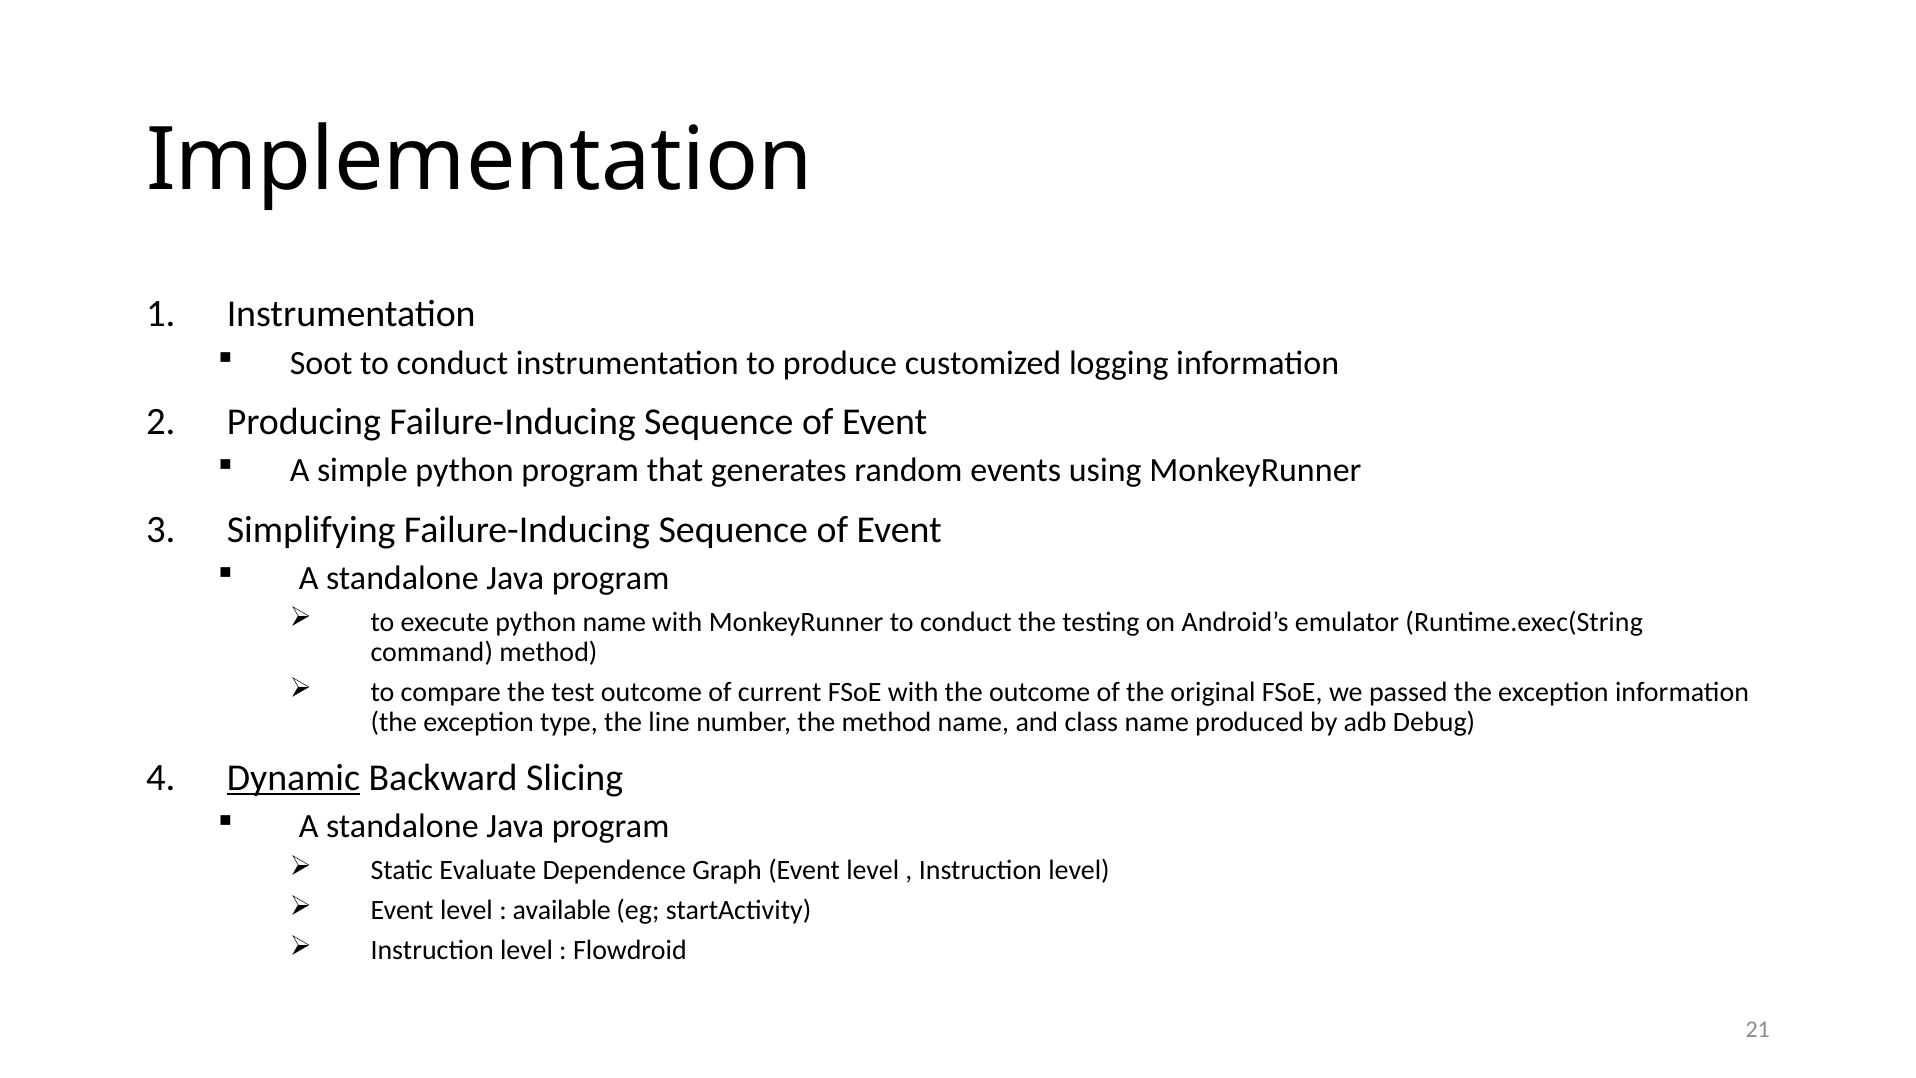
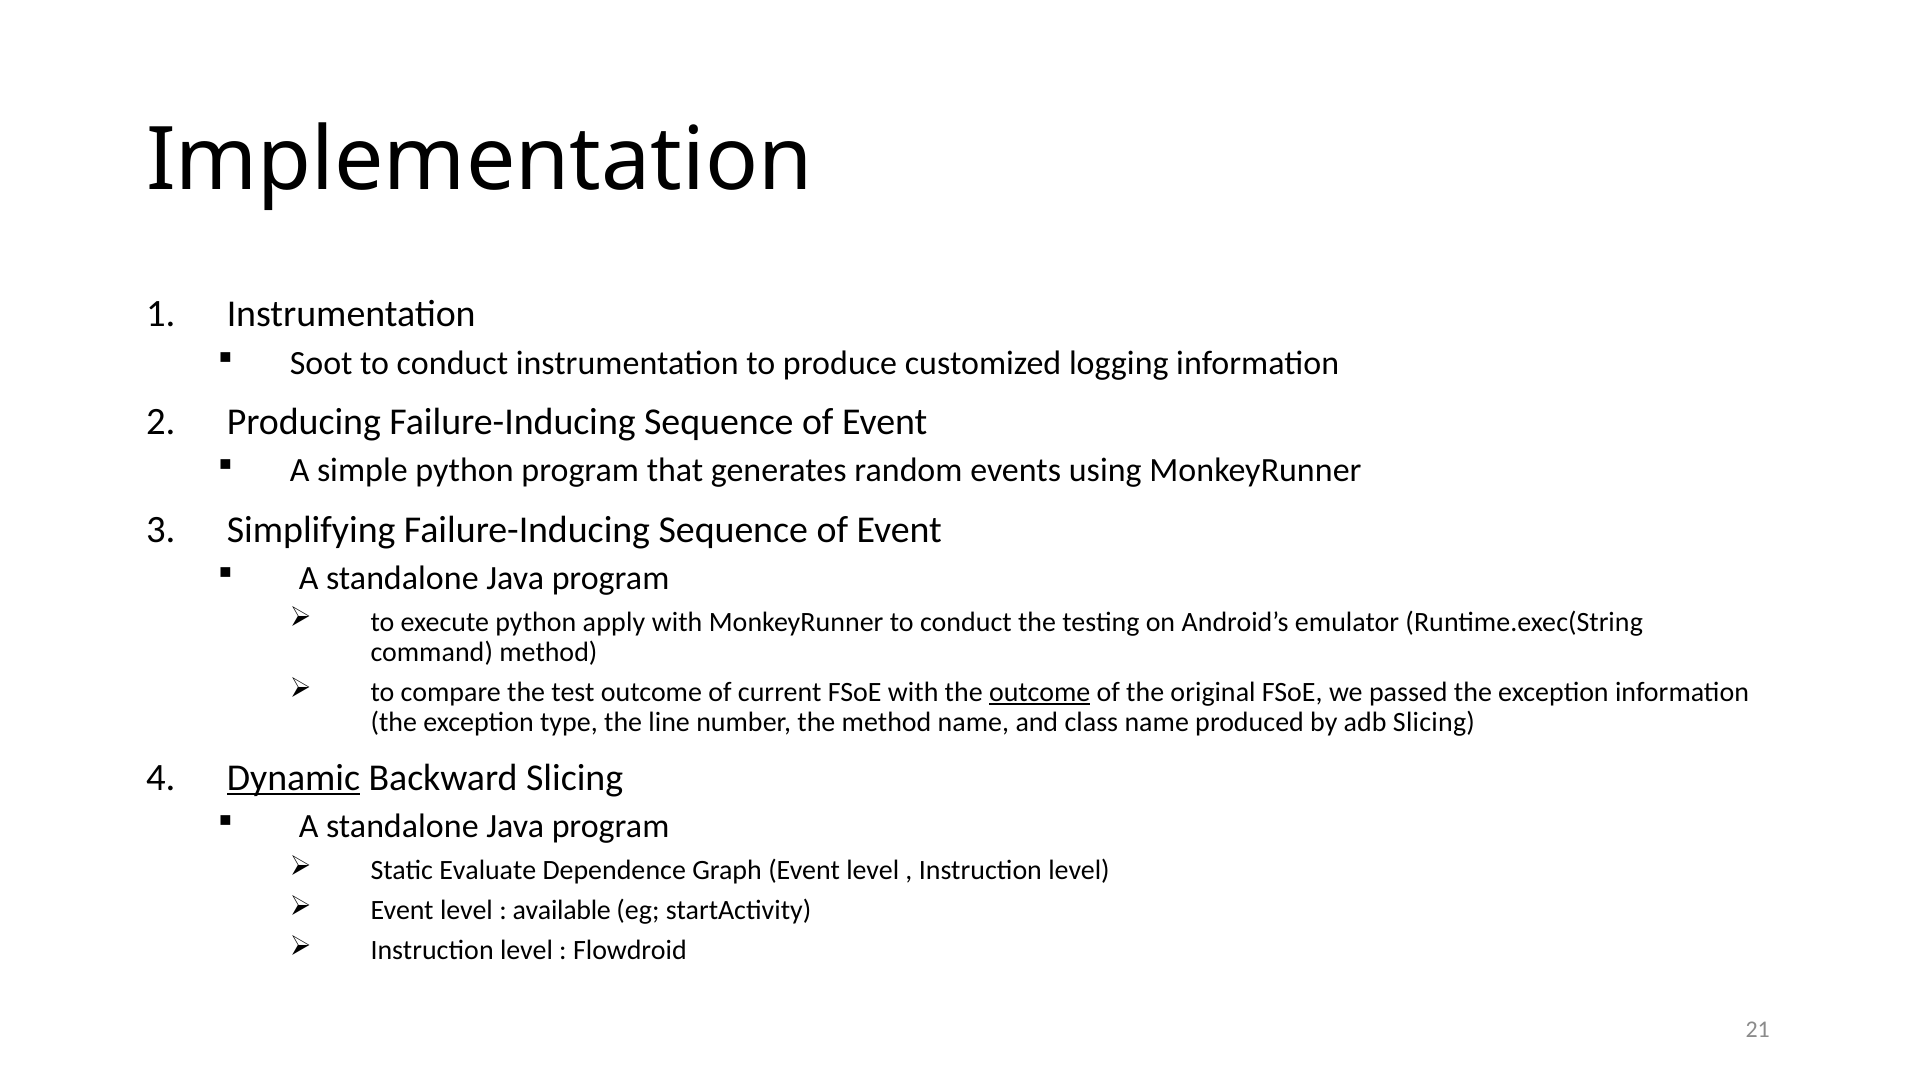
python name: name -> apply
outcome at (1040, 692) underline: none -> present
adb Debug: Debug -> Slicing
